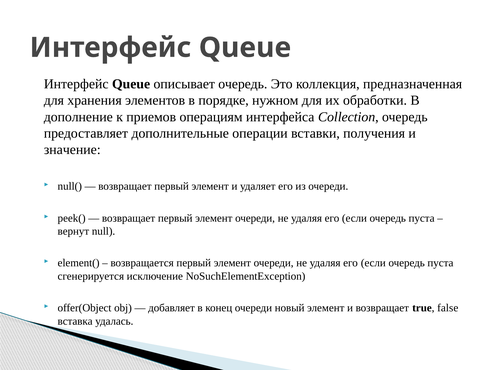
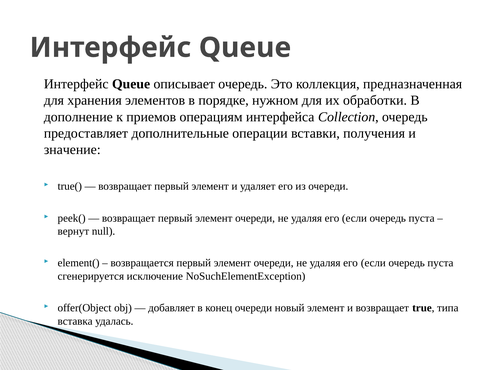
null(: null( -> true(
false: false -> типа
